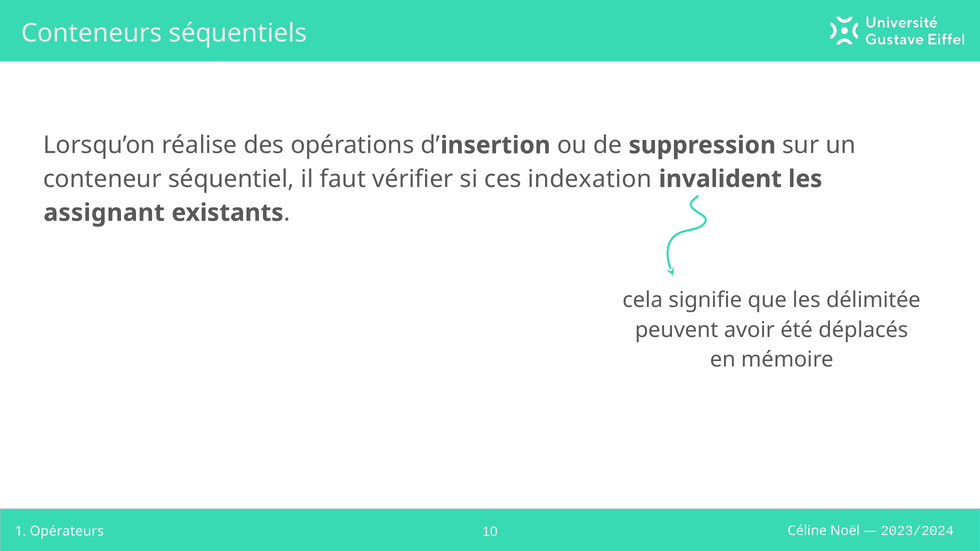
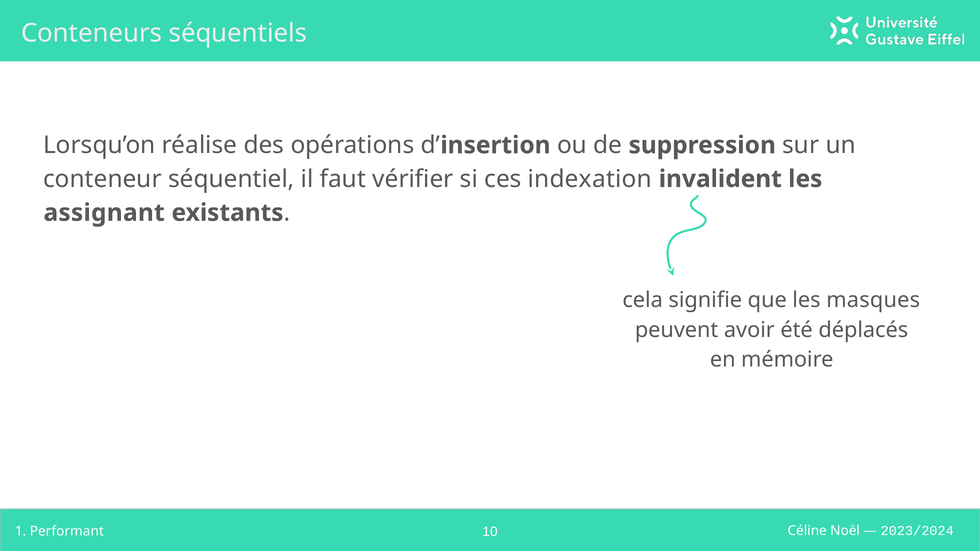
délimitée: délimitée -> masques
Opérateurs: Opérateurs -> Performant
